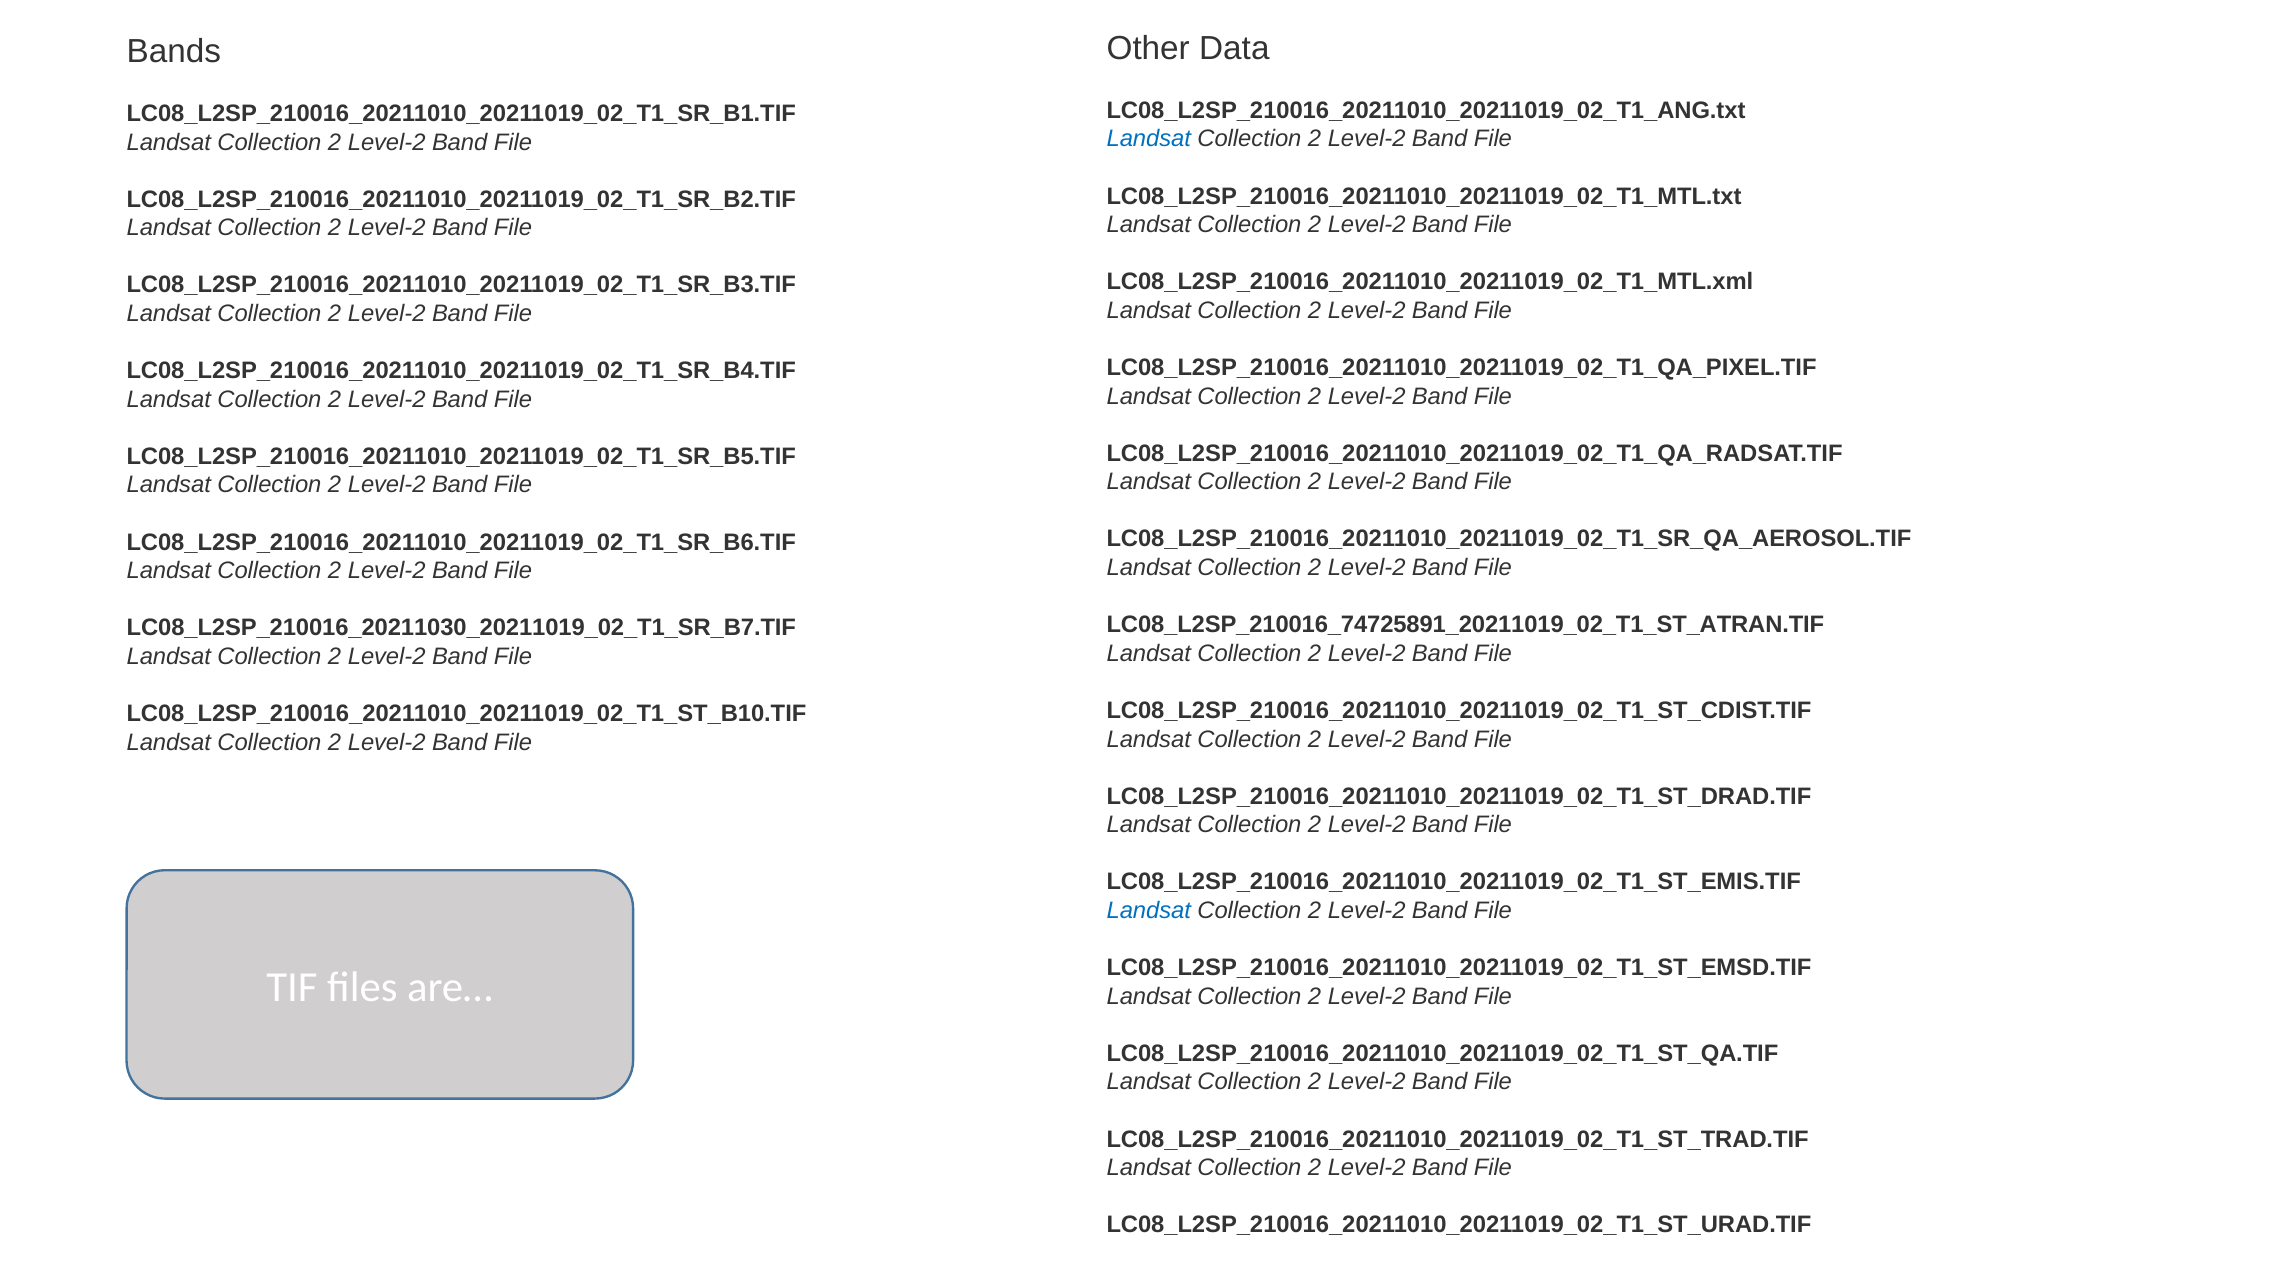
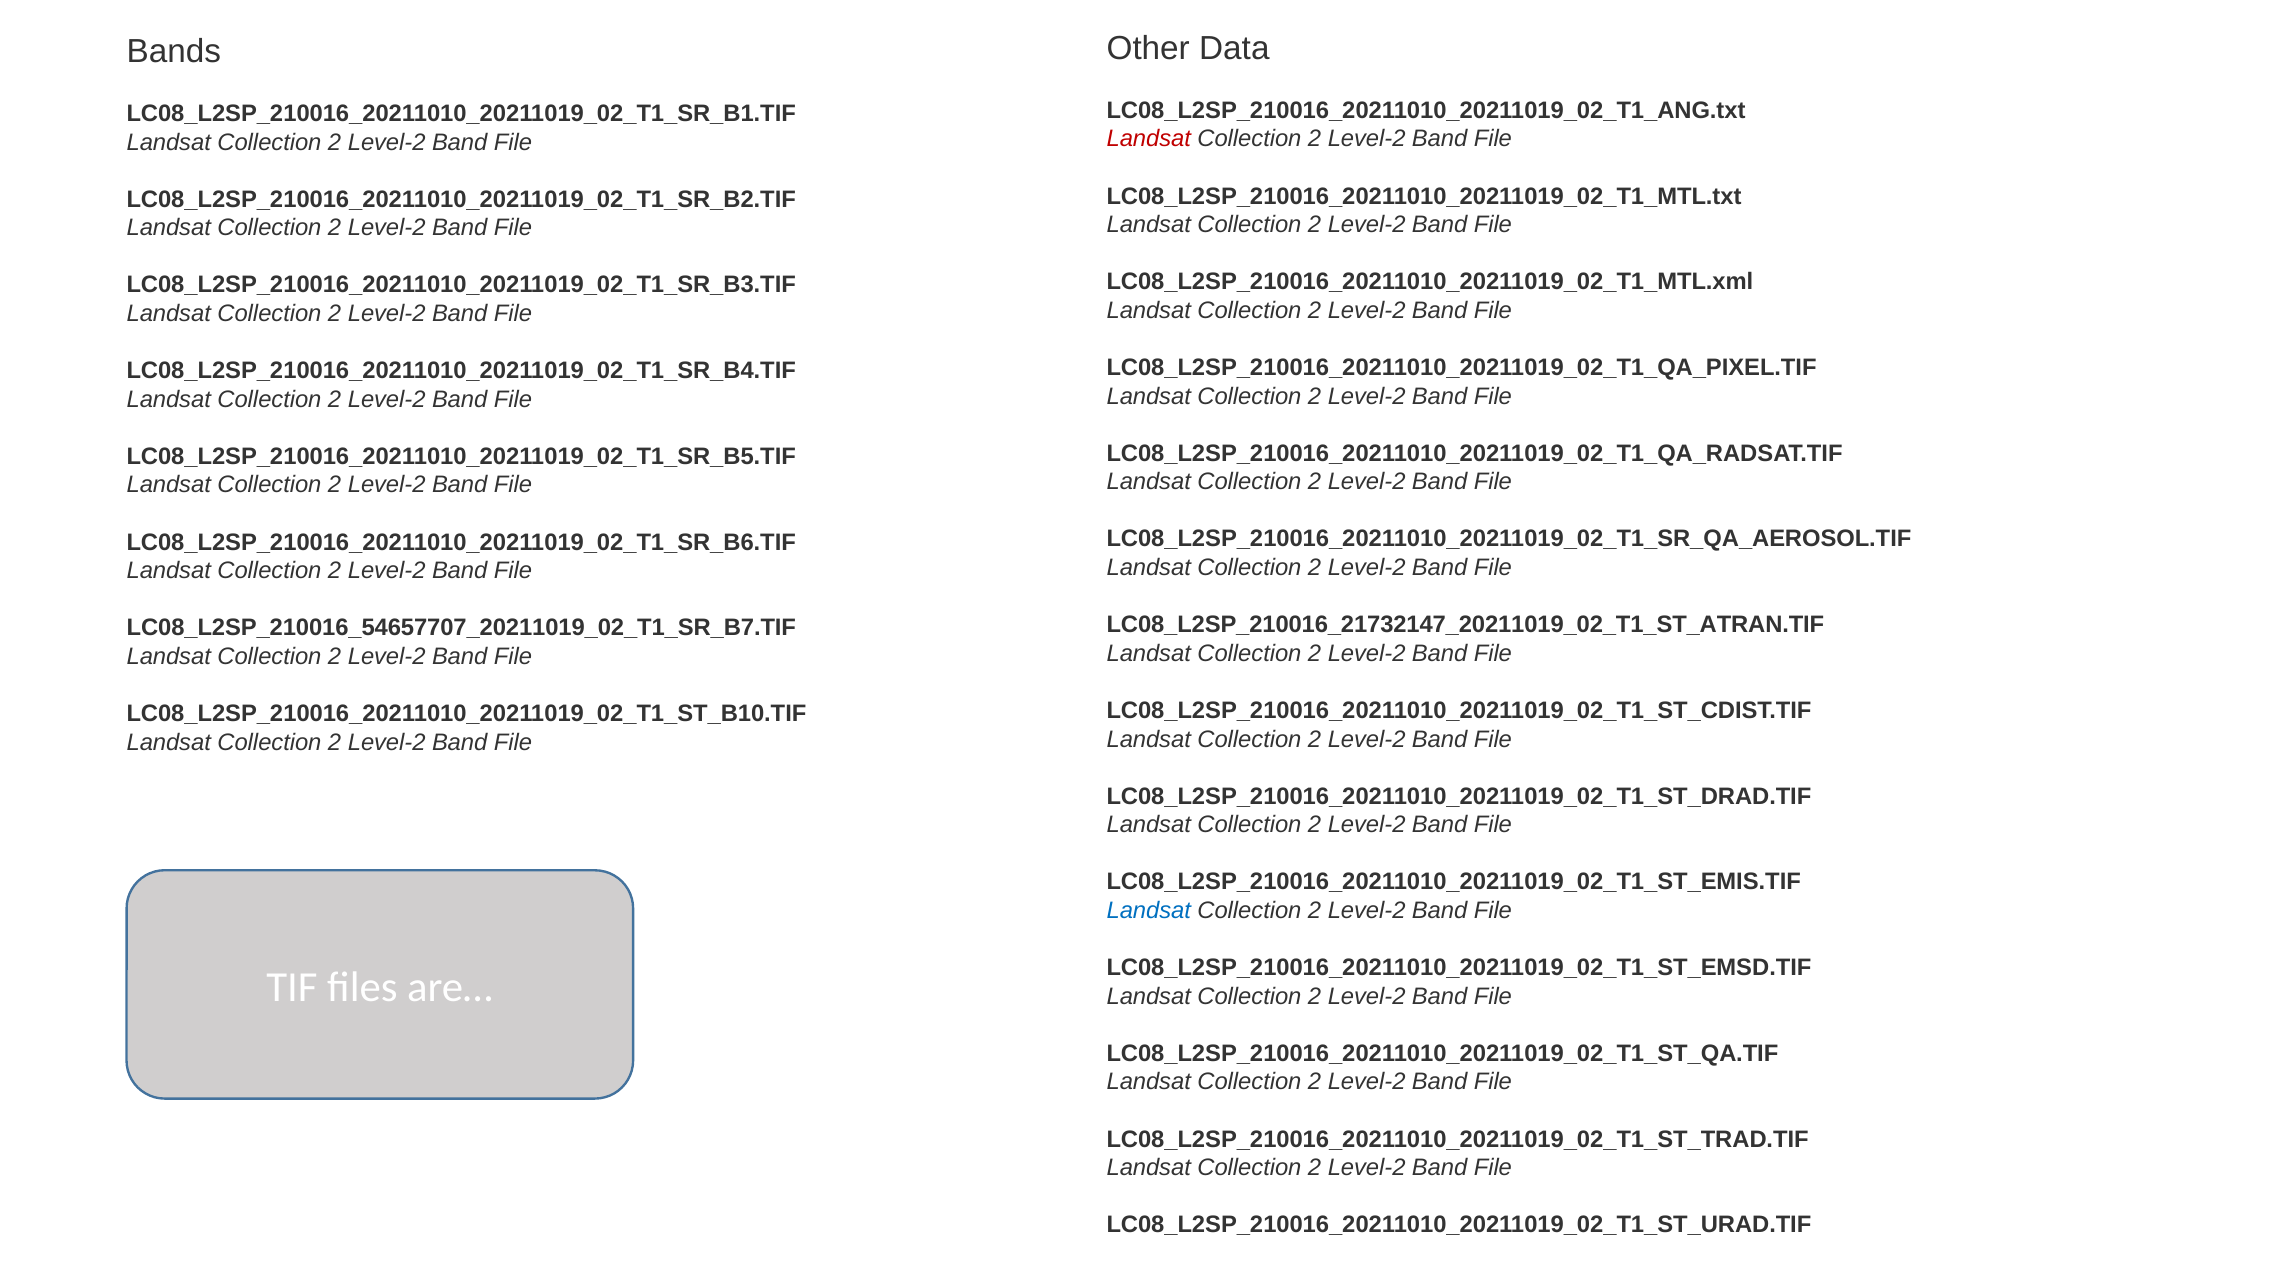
Landsat at (1149, 139) colour: blue -> red
LC08_L2SP_210016_74725891_20211019_02_T1_ST_ATRAN.TIF: LC08_L2SP_210016_74725891_20211019_02_T1_ST_ATRAN.TIF -> LC08_L2SP_210016_21732147_20211019_02_T1_ST_ATRAN.TIF
LC08_L2SP_210016_20211030_20211019_02_T1_SR_B7.TIF: LC08_L2SP_210016_20211030_20211019_02_T1_SR_B7.TIF -> LC08_L2SP_210016_54657707_20211019_02_T1_SR_B7.TIF
